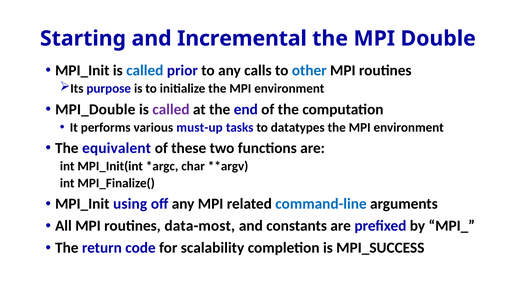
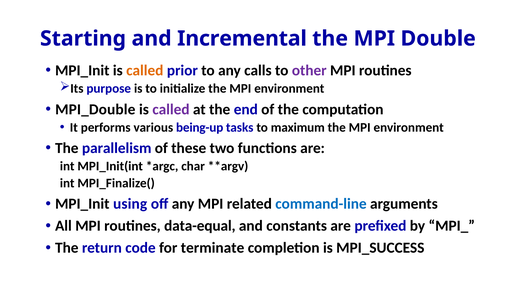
called at (145, 70) colour: blue -> orange
other colour: blue -> purple
must-up: must-up -> being-up
datatypes: datatypes -> maximum
equivalent: equivalent -> parallelism
data-most: data-most -> data-equal
scalability: scalability -> terminate
